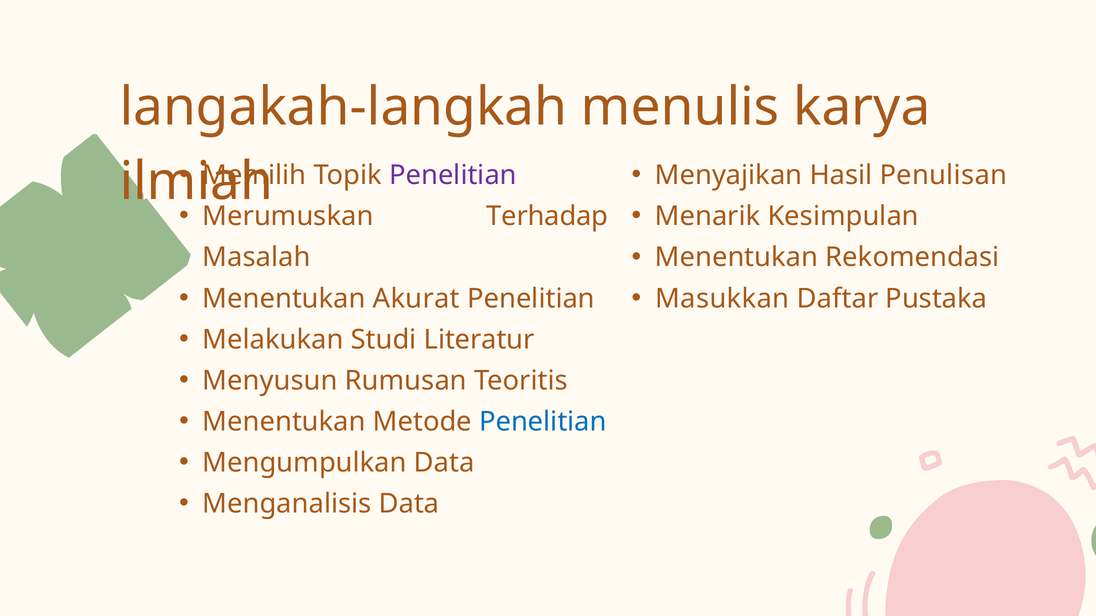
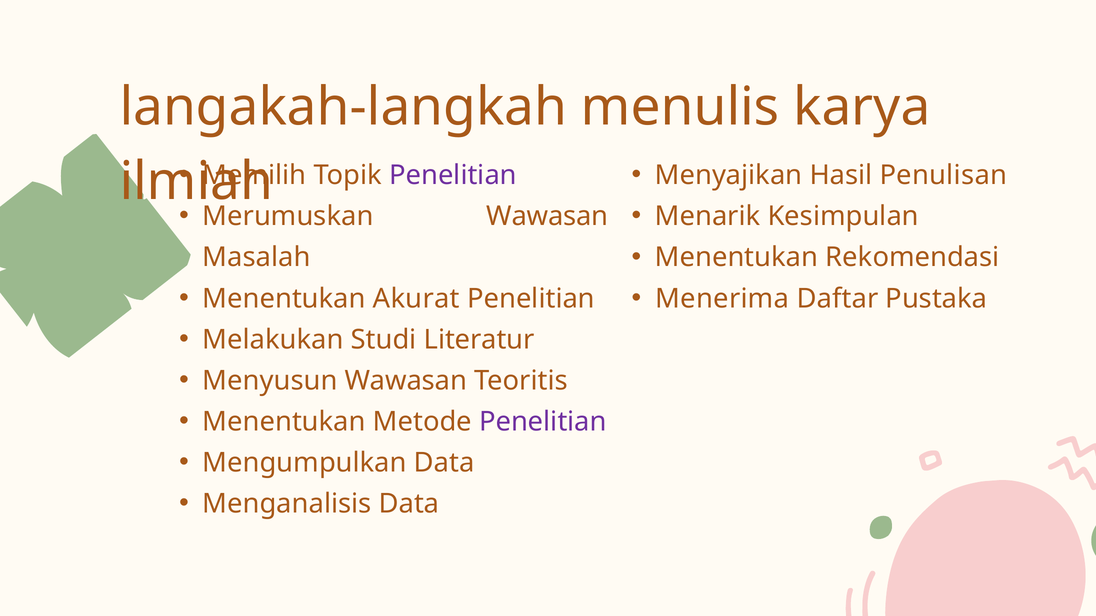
Merumuskan Terhadap: Terhadap -> Wawasan
Masukkan: Masukkan -> Menerima
Menyusun Rumusan: Rumusan -> Wawasan
Penelitian at (543, 422) colour: blue -> purple
